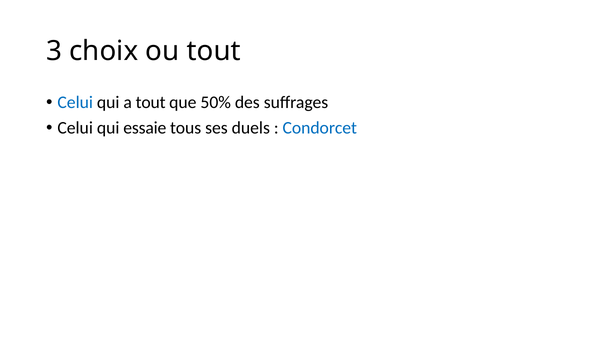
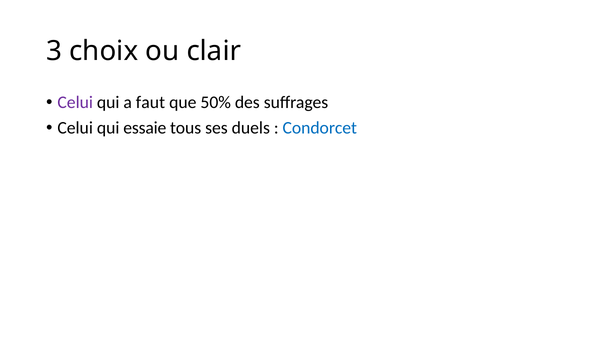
ou tout: tout -> clair
Celui at (75, 102) colour: blue -> purple
a tout: tout -> faut
